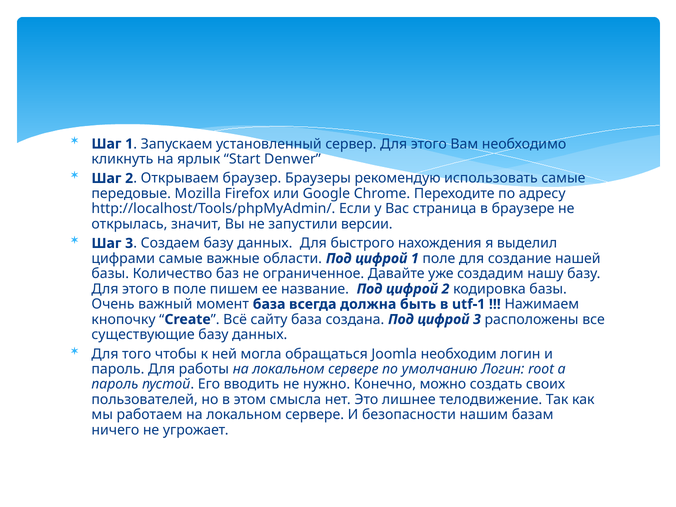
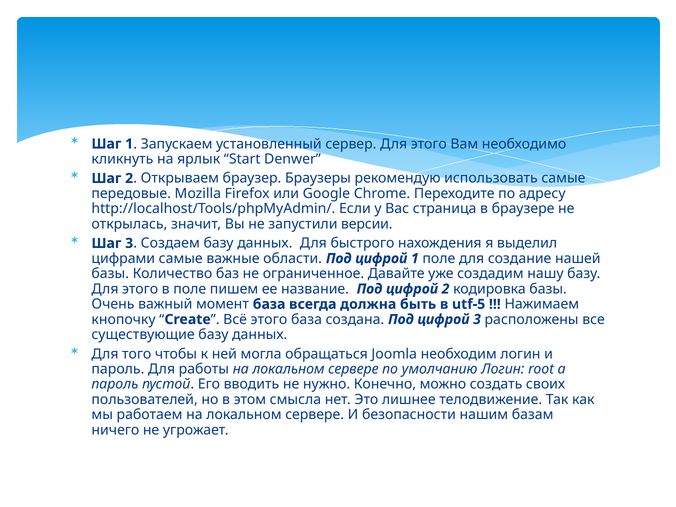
utf-1: utf-1 -> utf-5
Всё сайту: сайту -> этого
